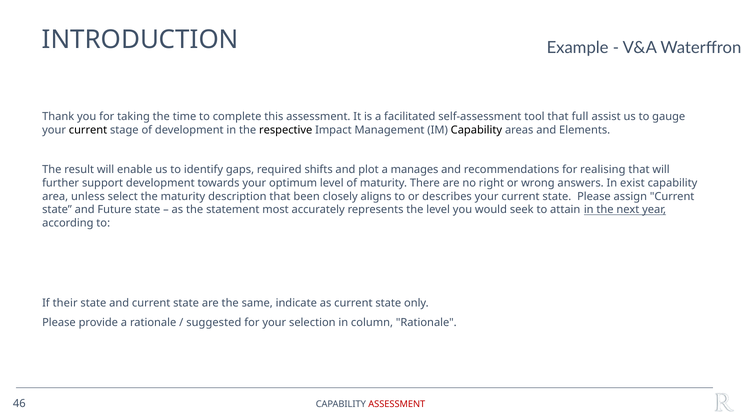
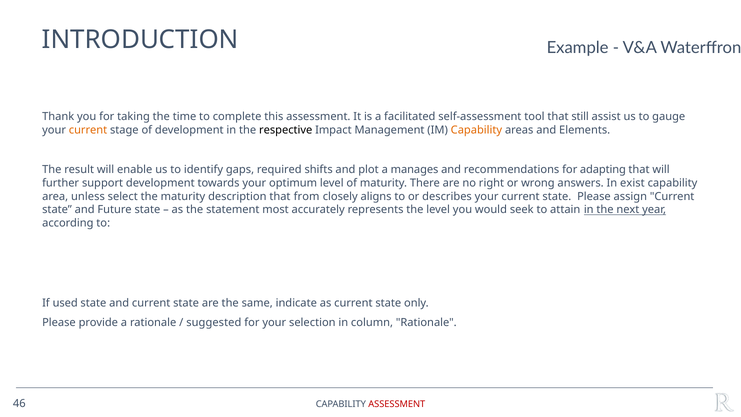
full: full -> still
current at (88, 130) colour: black -> orange
Capability at (476, 130) colour: black -> orange
realising: realising -> adapting
been: been -> from
their: their -> used
